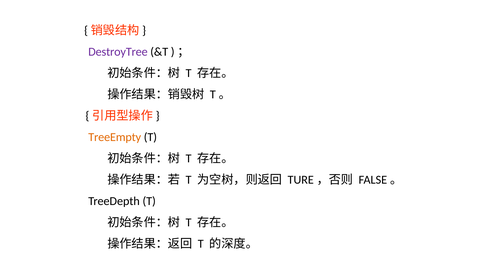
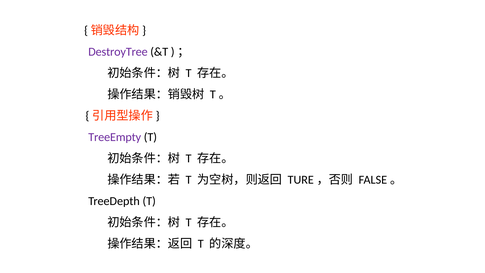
TreeEmpty colour: orange -> purple
